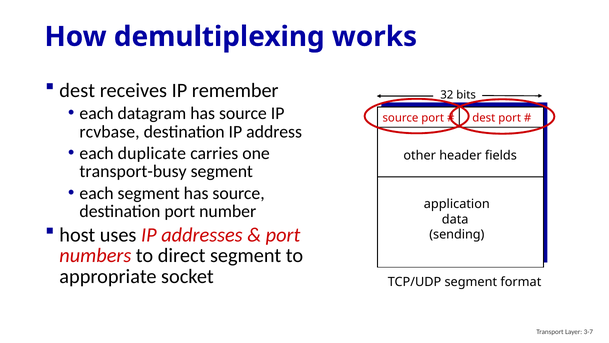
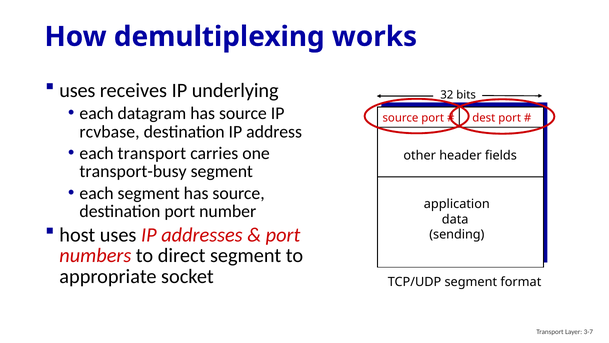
dest at (77, 90): dest -> uses
remember: remember -> underlying
each duplicate: duplicate -> transport
